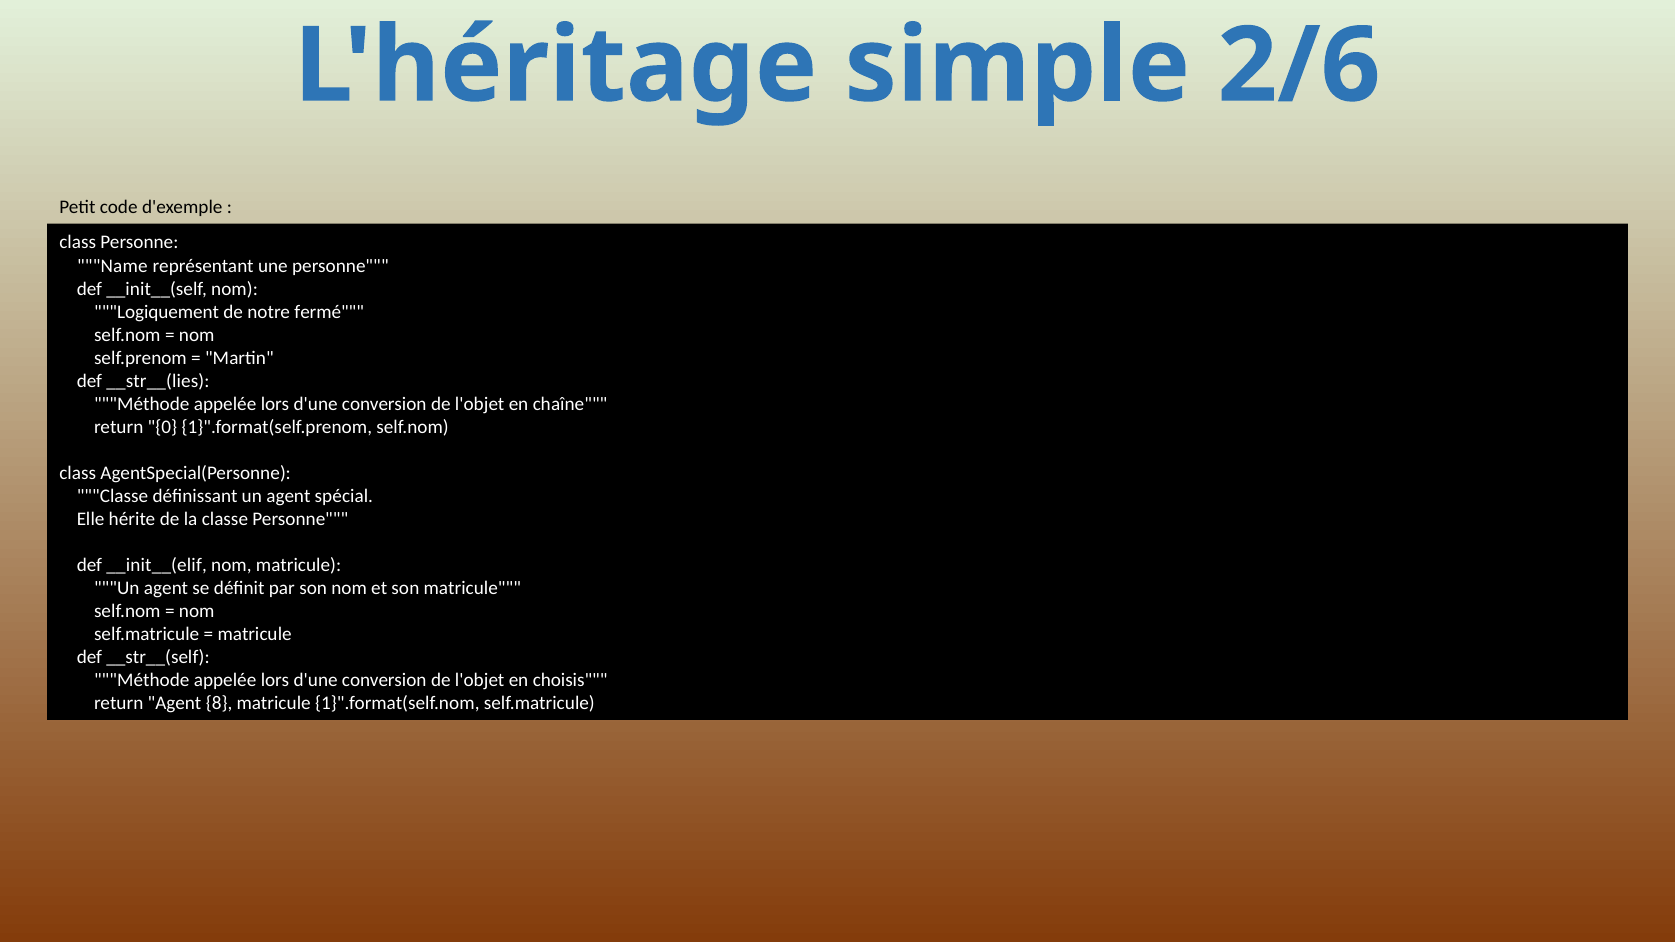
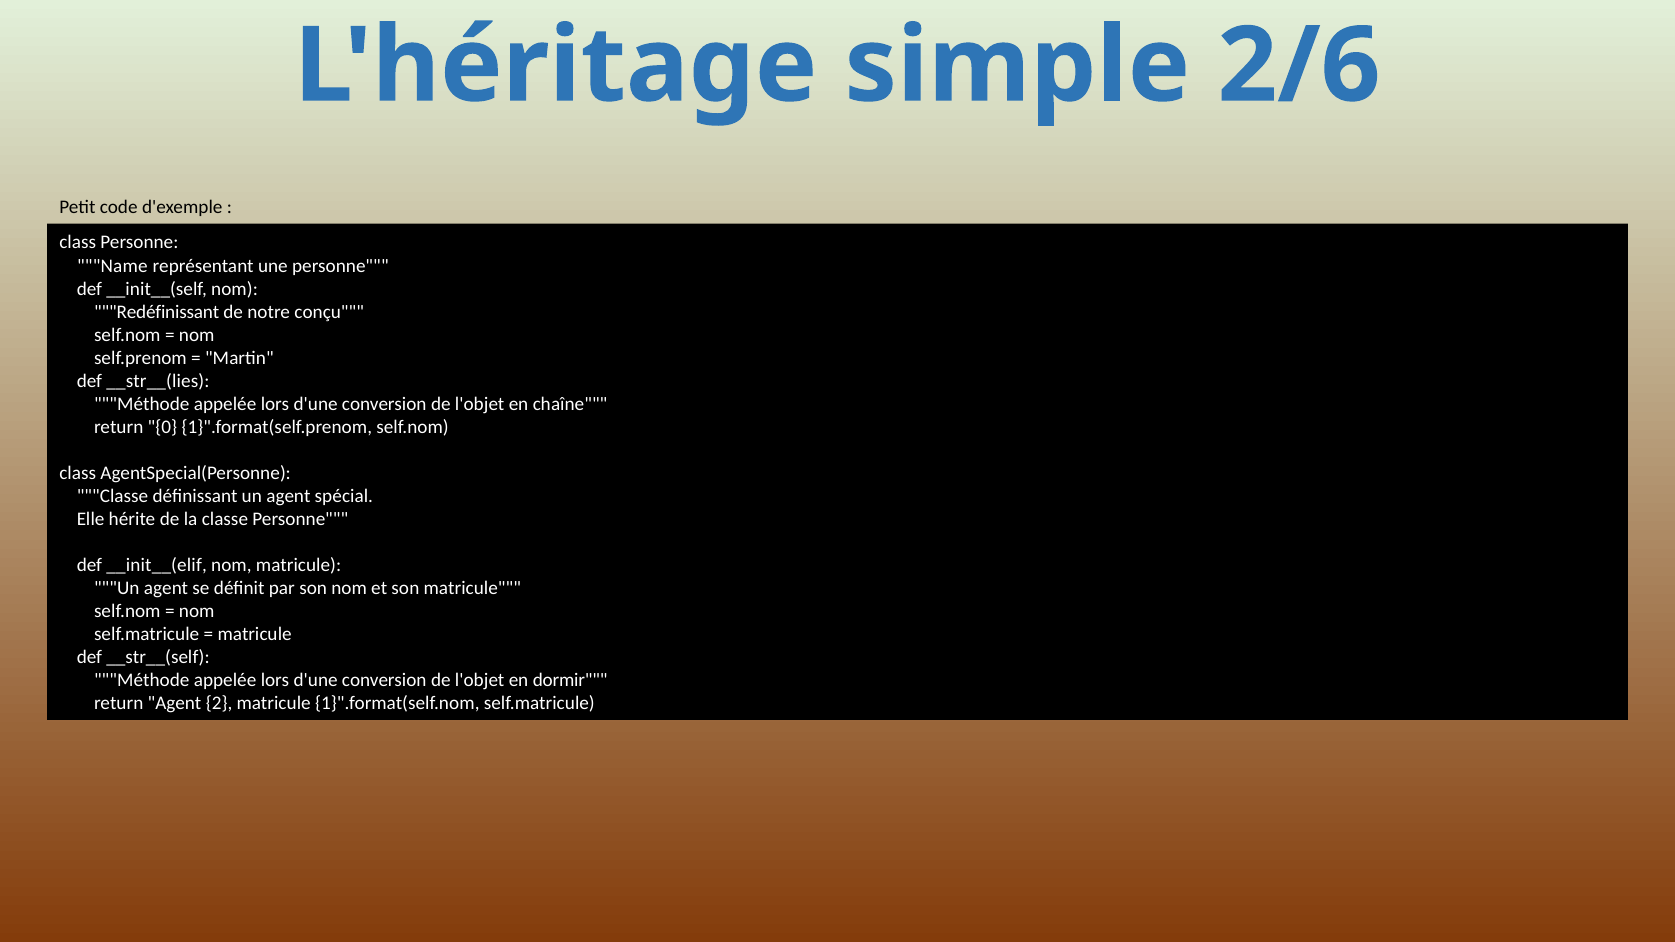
Logiquement: Logiquement -> Redéfinissant
fermé: fermé -> conçu
choisis: choisis -> dormir
8: 8 -> 2
